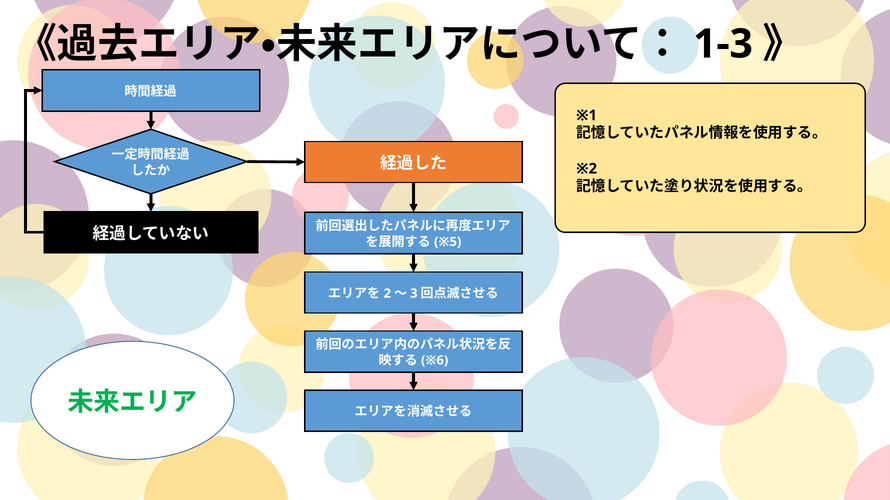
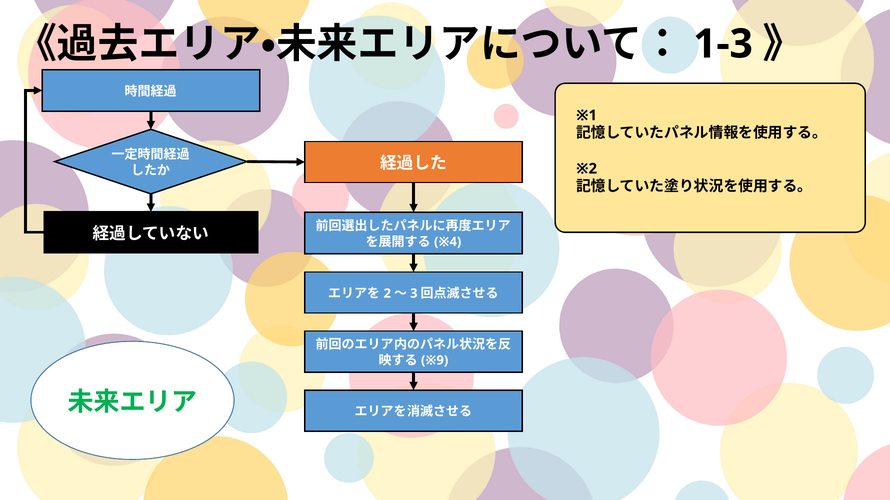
※5: ※5 -> ※4
※6: ※6 -> ※9
